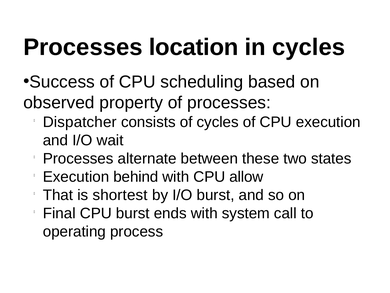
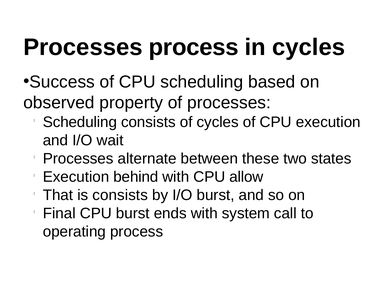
Processes location: location -> process
Dispatcher at (80, 122): Dispatcher -> Scheduling
is shortest: shortest -> consists
